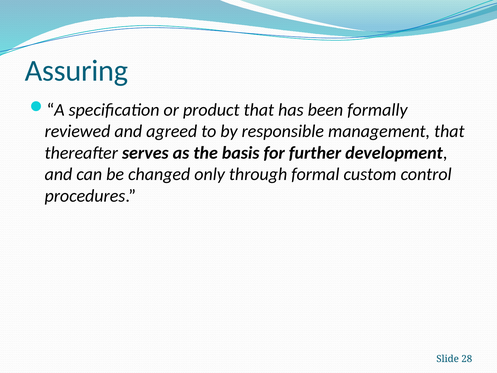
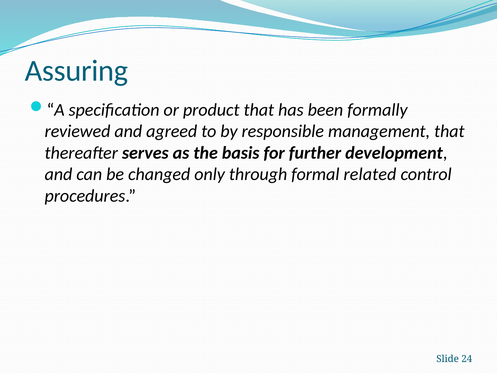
custom: custom -> related
28: 28 -> 24
